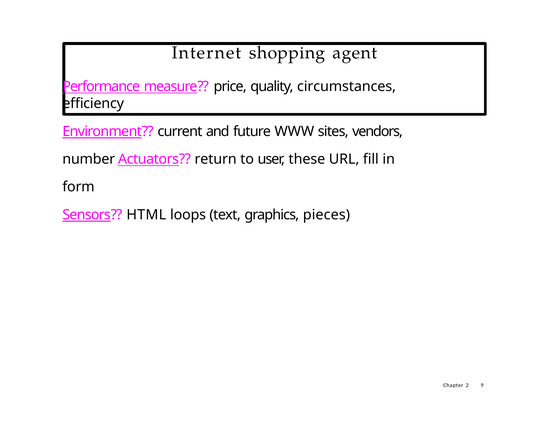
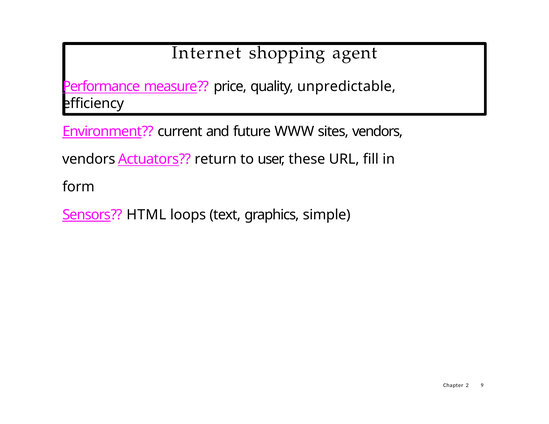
circumstances: circumstances -> unpredictable
number at (89, 159): number -> vendors
pieces: pieces -> simple
